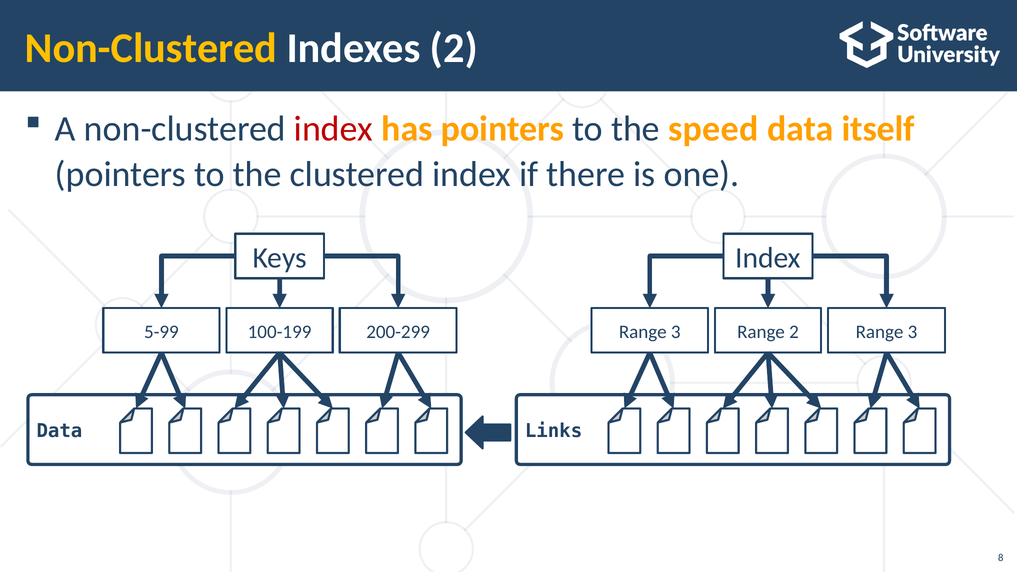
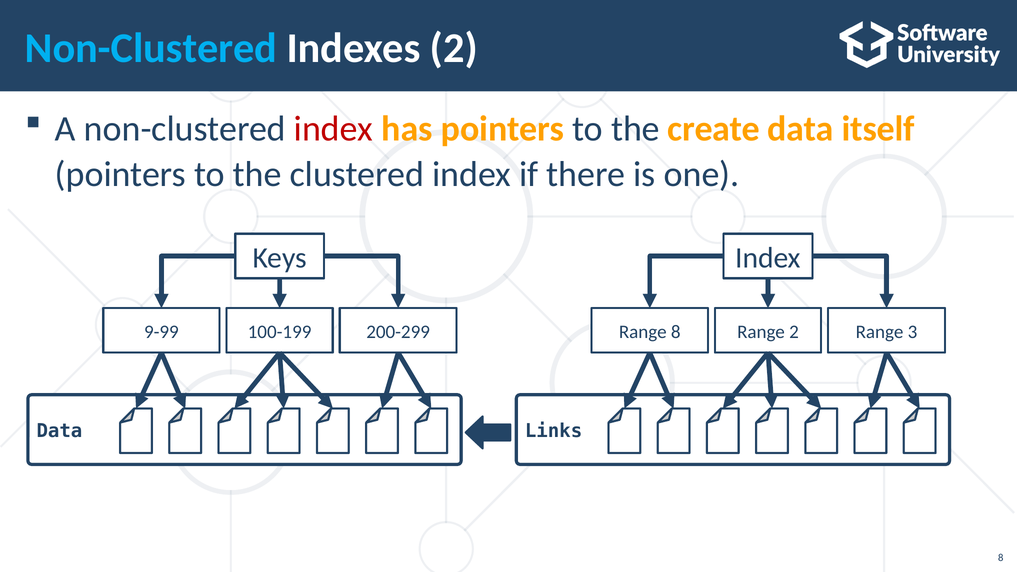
Non-Clustered at (151, 48) colour: yellow -> light blue
speed: speed -> create
5-99: 5-99 -> 9-99
3 at (676, 332): 3 -> 8
